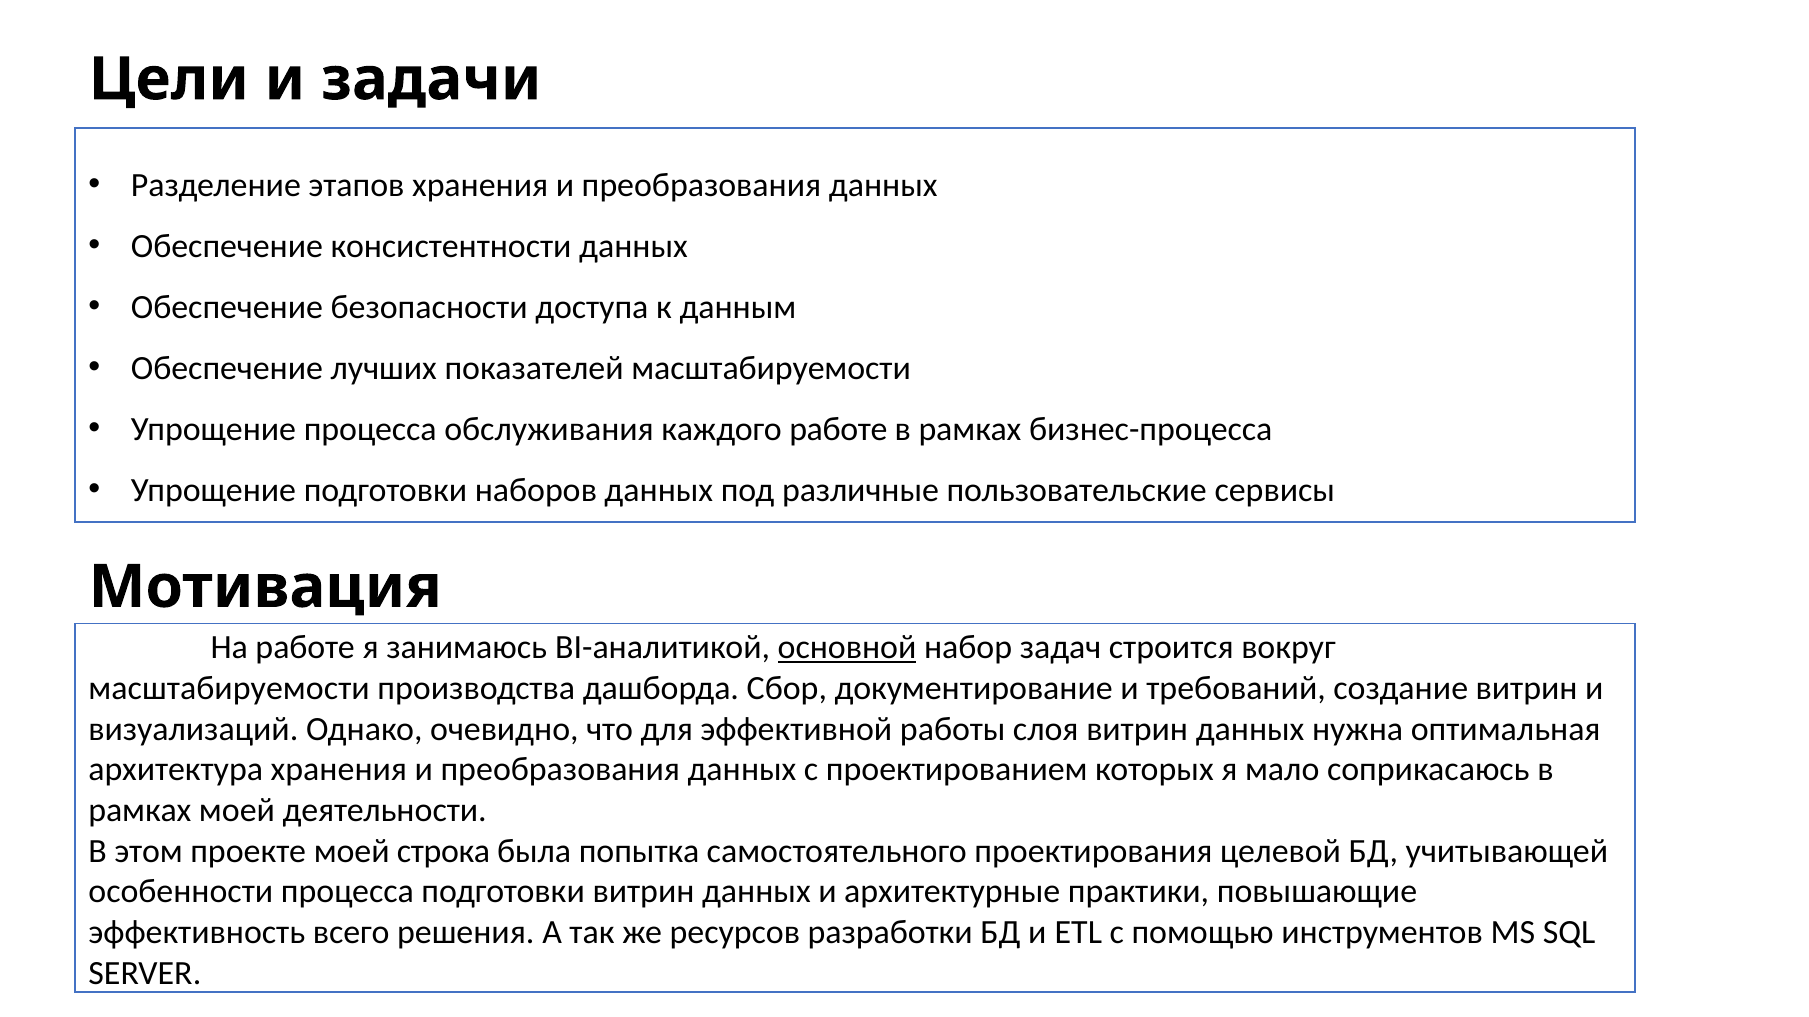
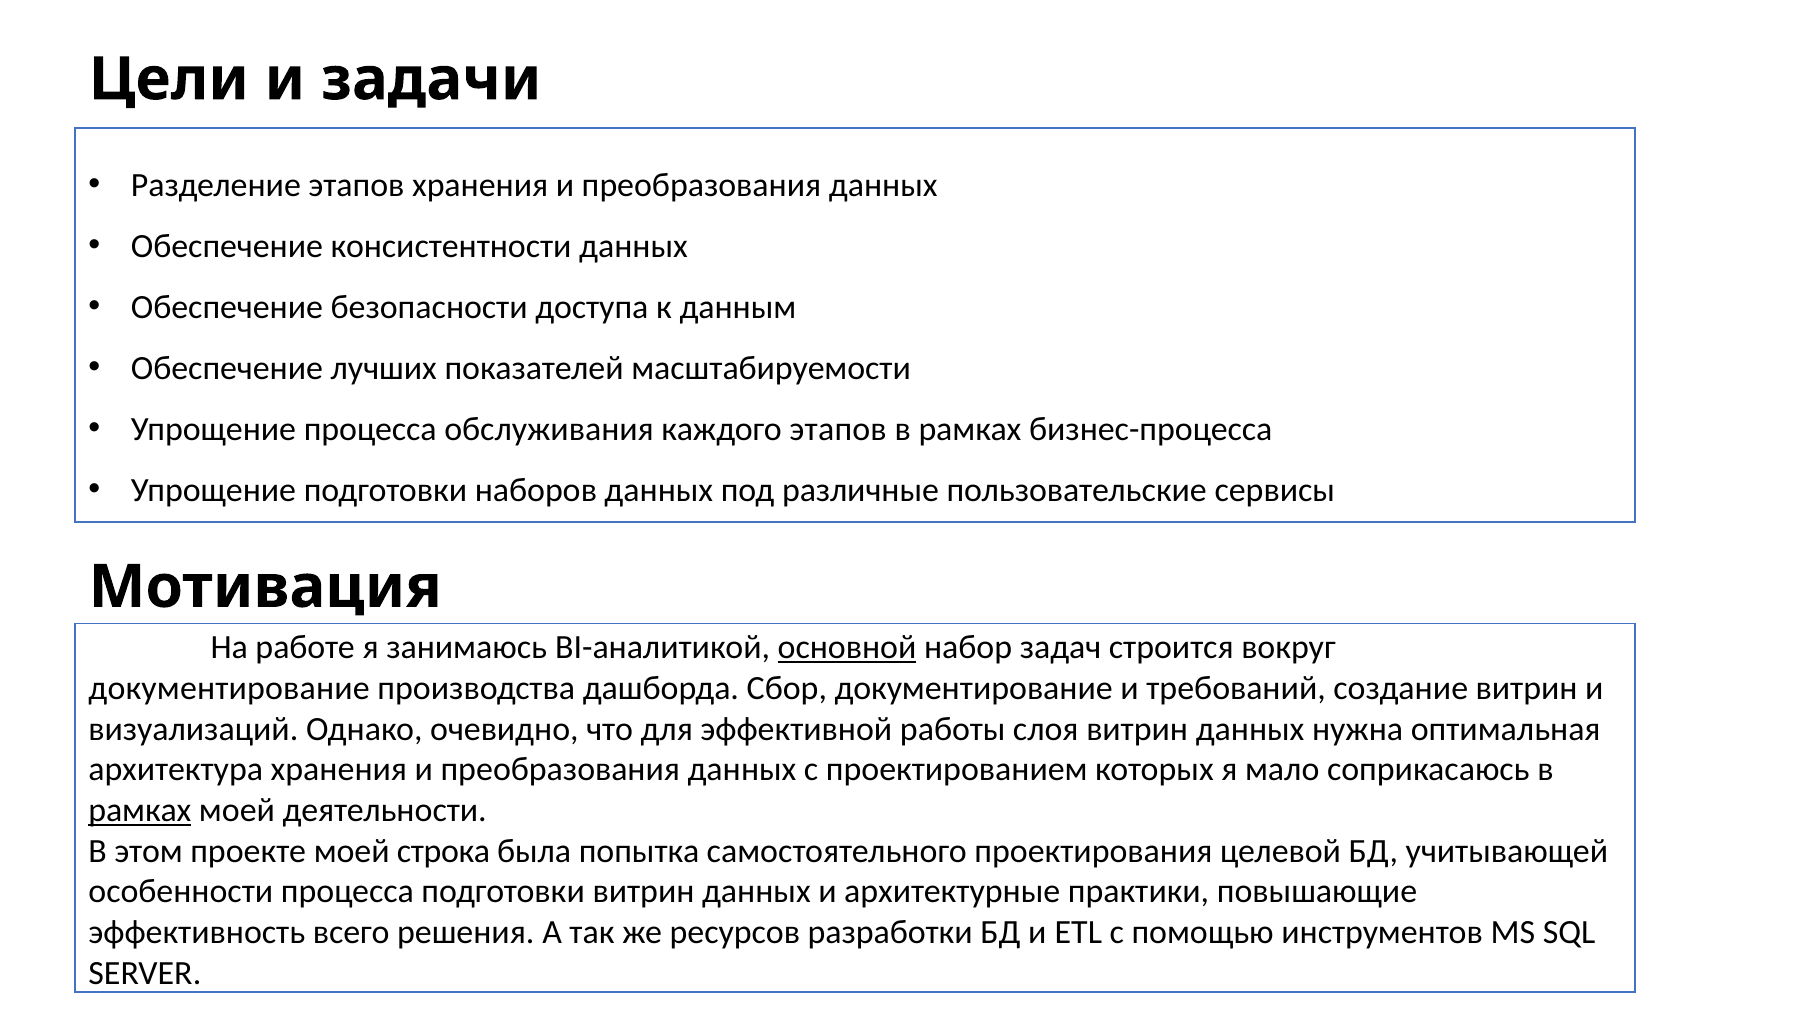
каждого работе: работе -> этапов
масштабируемости at (229, 689): масштабируемости -> документирование
рамках at (140, 811) underline: none -> present
